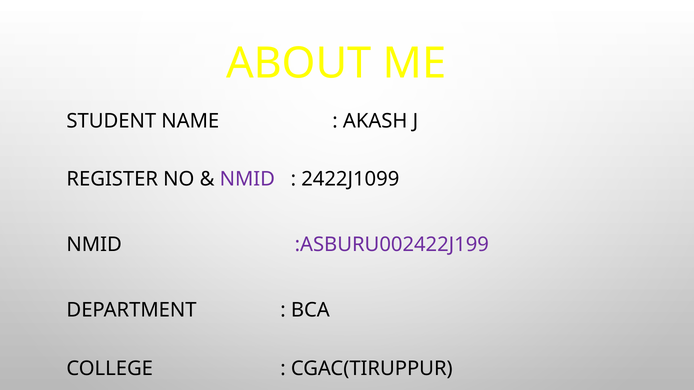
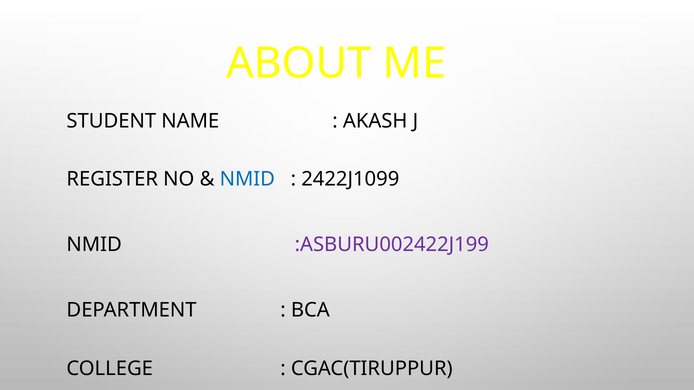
NMID at (247, 179) colour: purple -> blue
